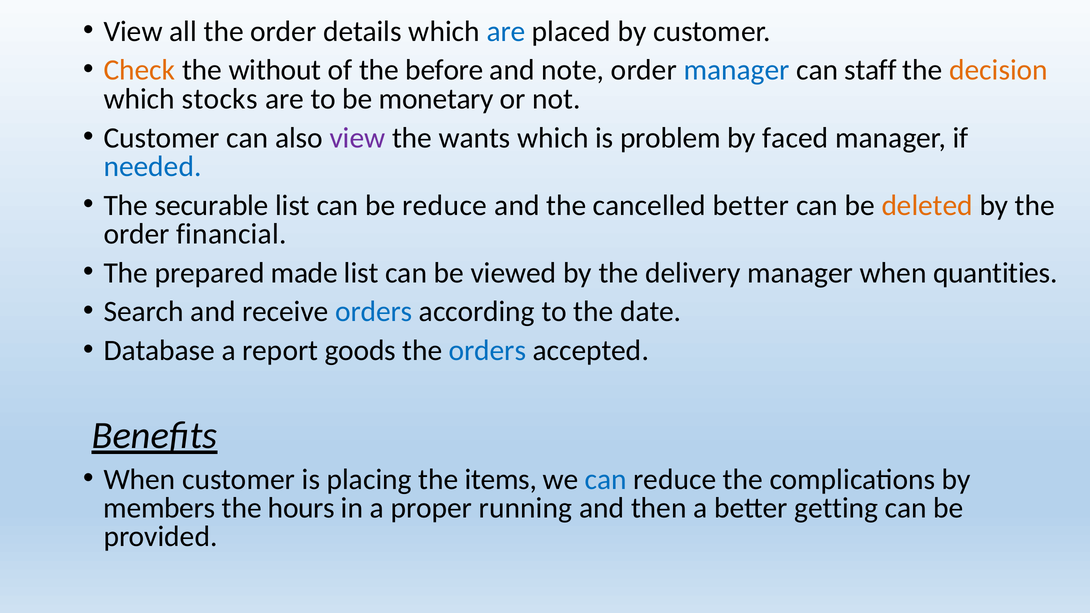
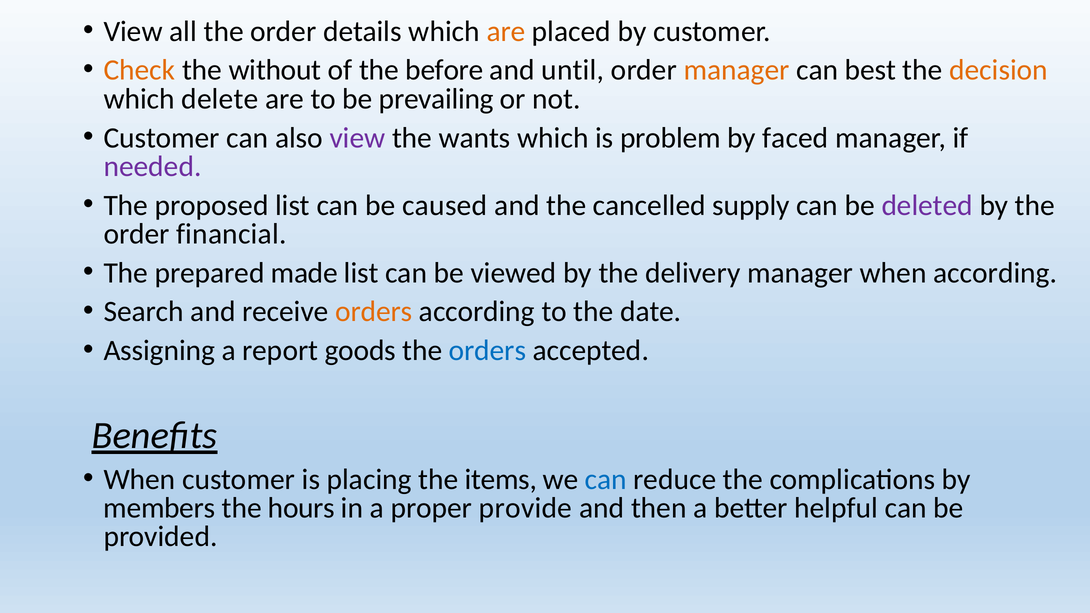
are at (506, 31) colour: blue -> orange
note: note -> until
manager at (737, 70) colour: blue -> orange
staff: staff -> best
stocks: stocks -> delete
monetary: monetary -> prevailing
needed colour: blue -> purple
securable: securable -> proposed
be reduce: reduce -> caused
cancelled better: better -> supply
deleted colour: orange -> purple
when quantities: quantities -> according
orders at (374, 312) colour: blue -> orange
Database: Database -> Assigning
running: running -> provide
getting: getting -> helpful
